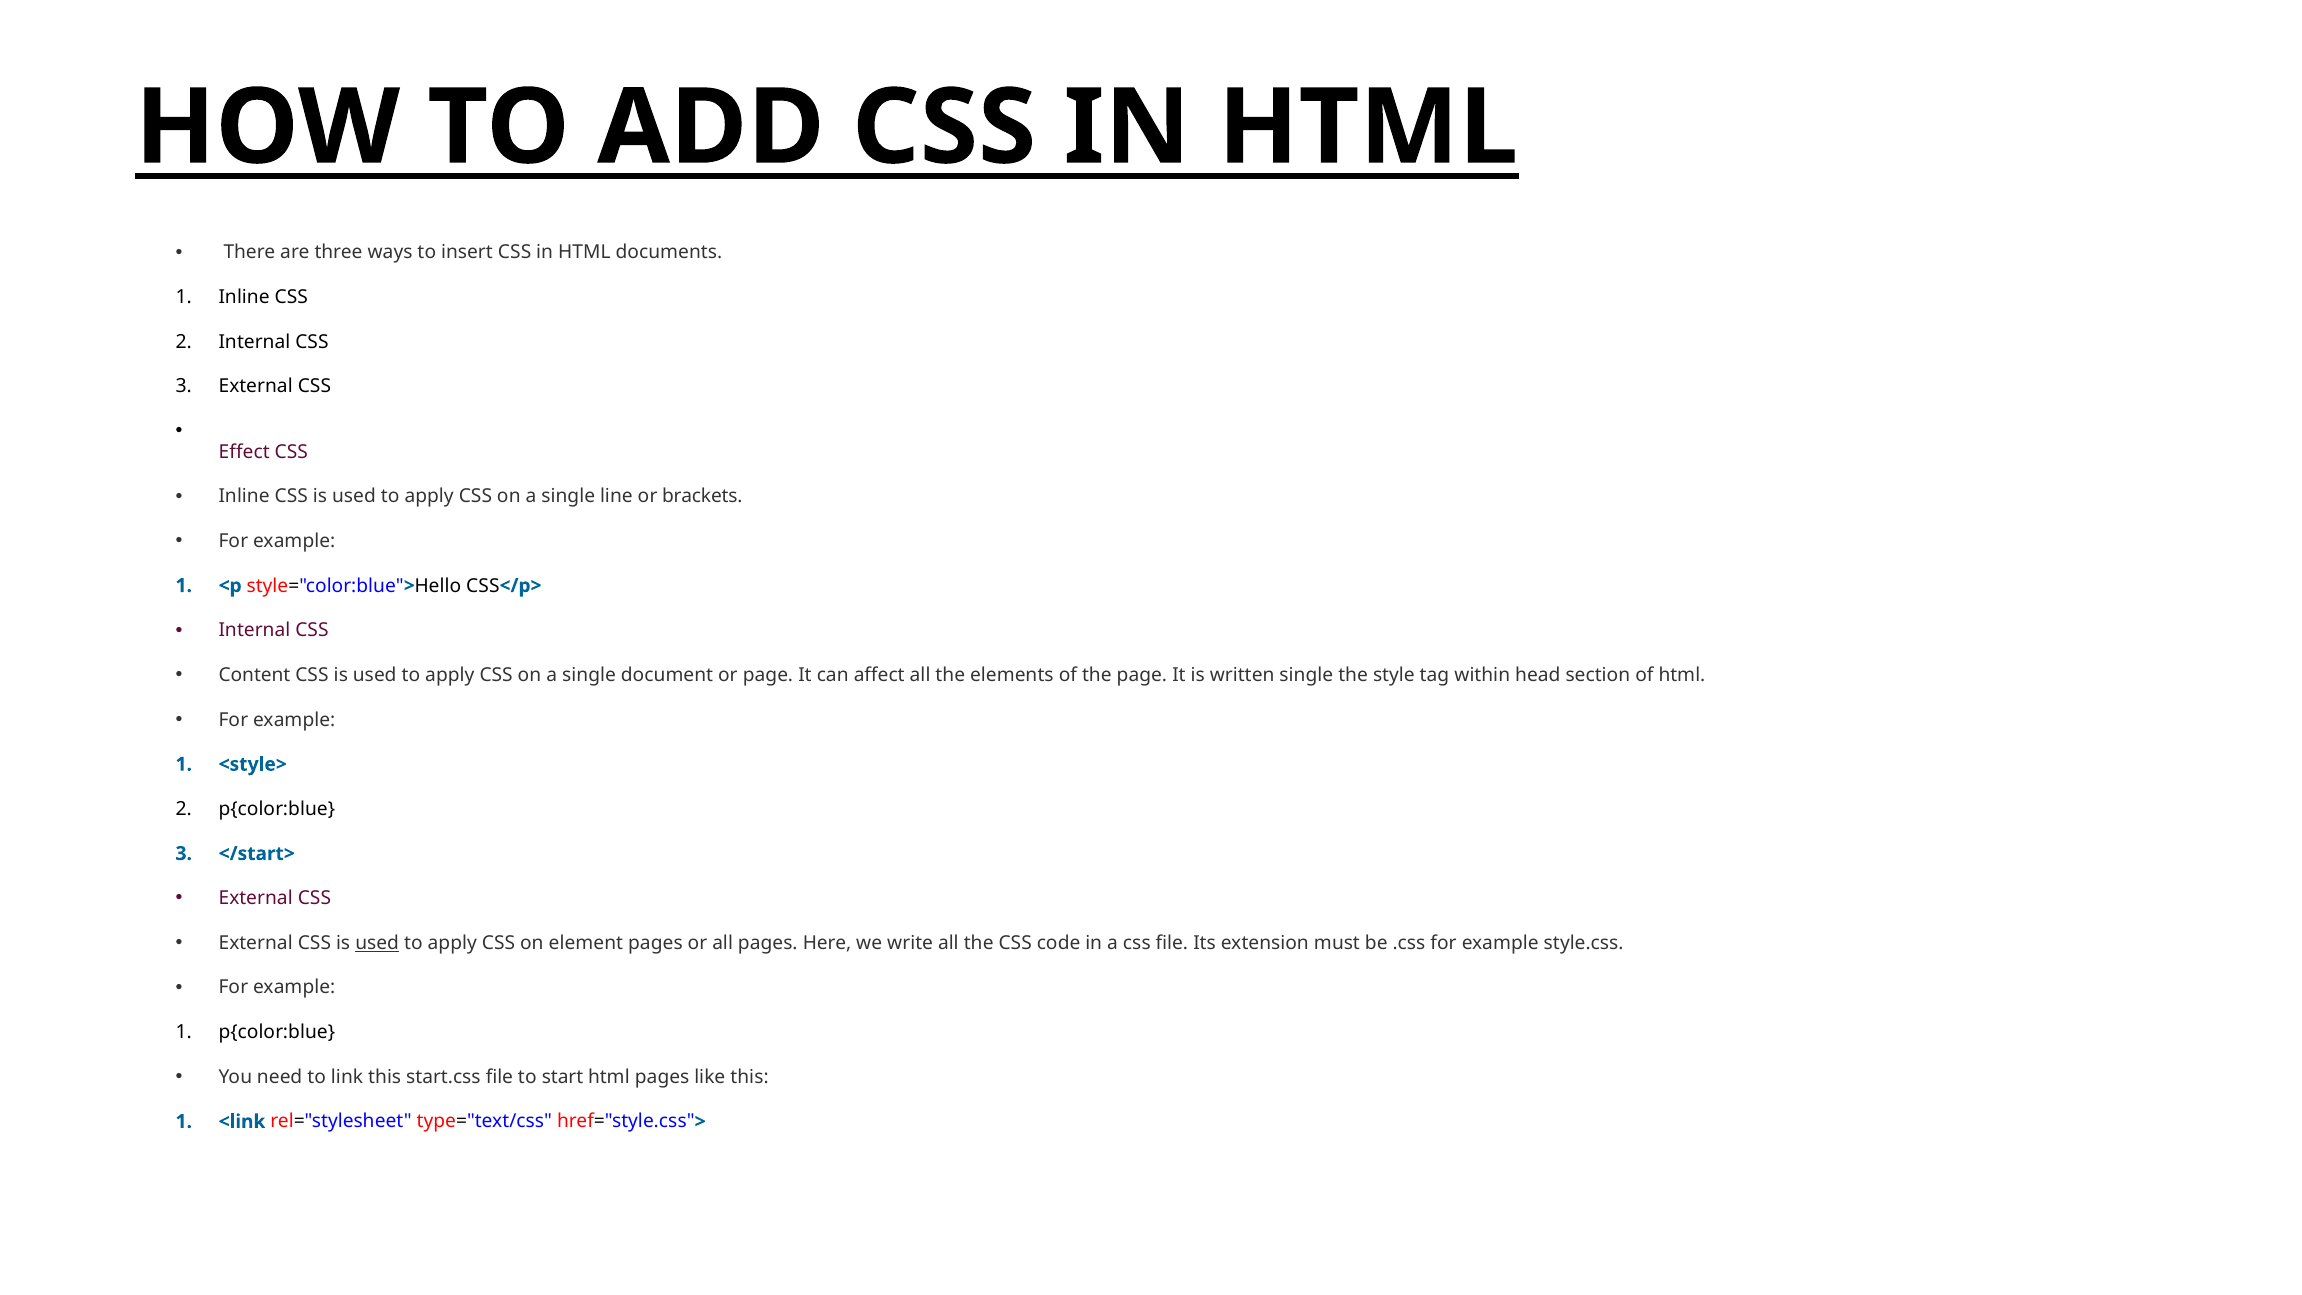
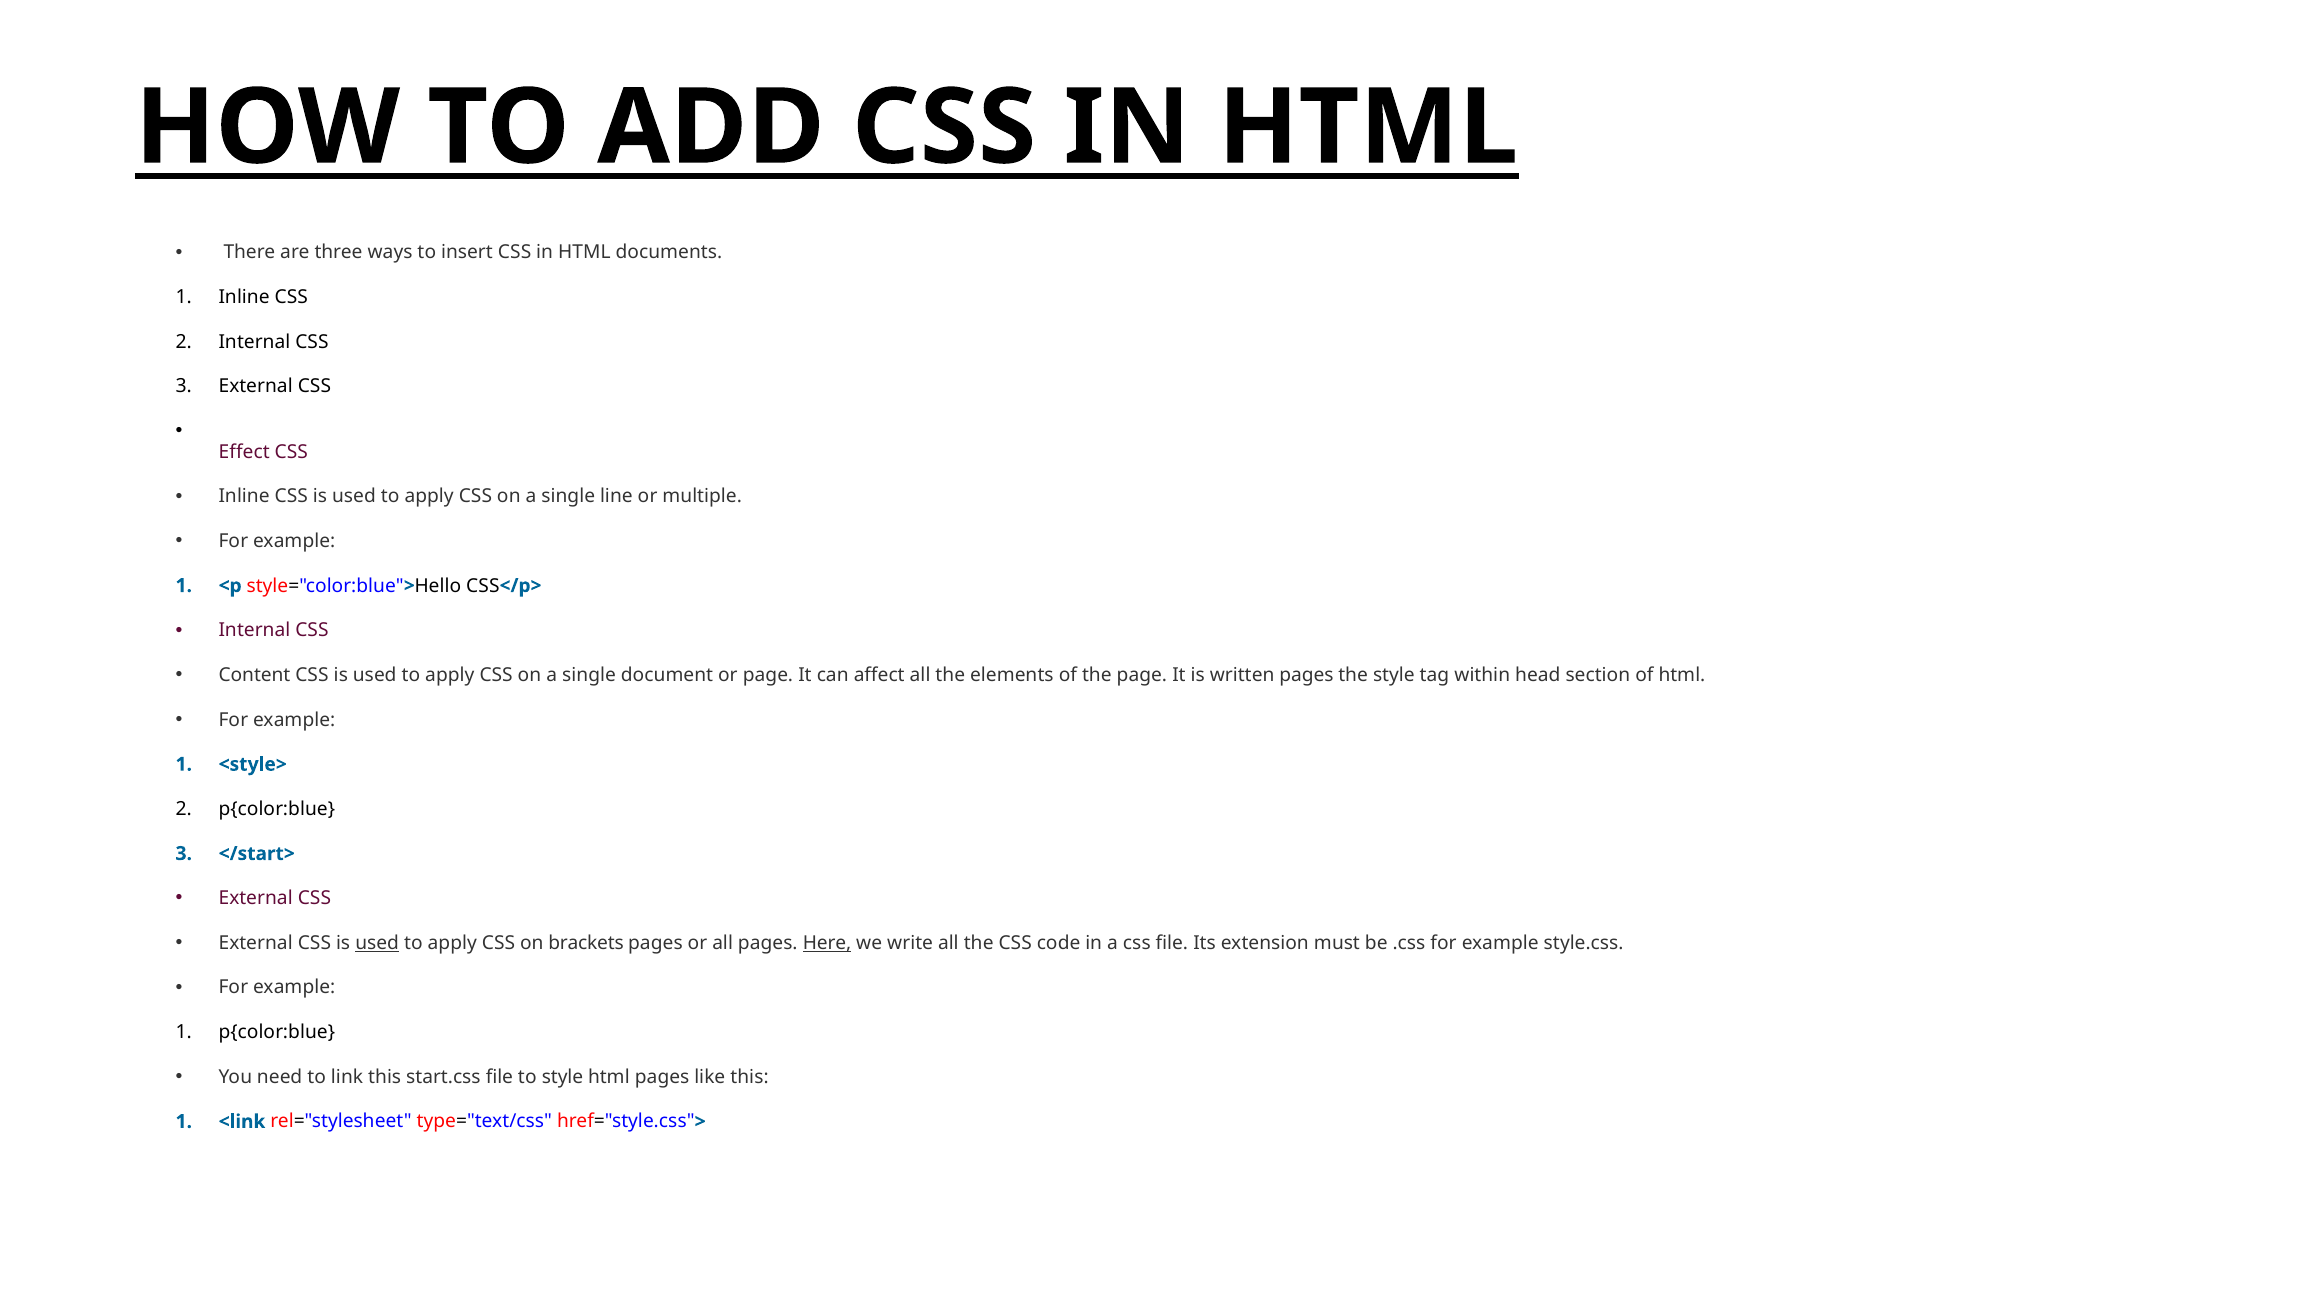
brackets: brackets -> multiple
written single: single -> pages
element: element -> brackets
Here underline: none -> present
to start: start -> style
